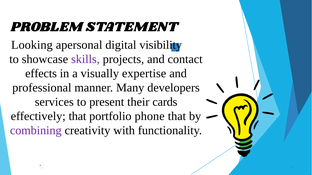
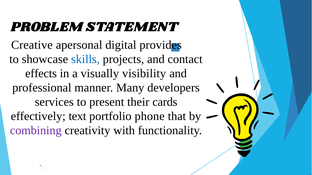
Looking: Looking -> Creative
visibility: visibility -> provides
skills colour: purple -> blue
expertise: expertise -> visibility
effectively that: that -> text
